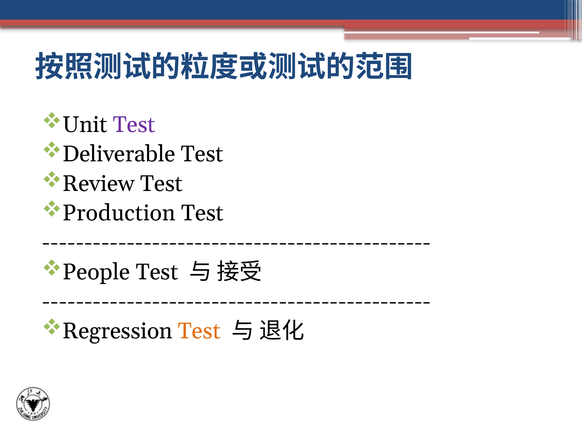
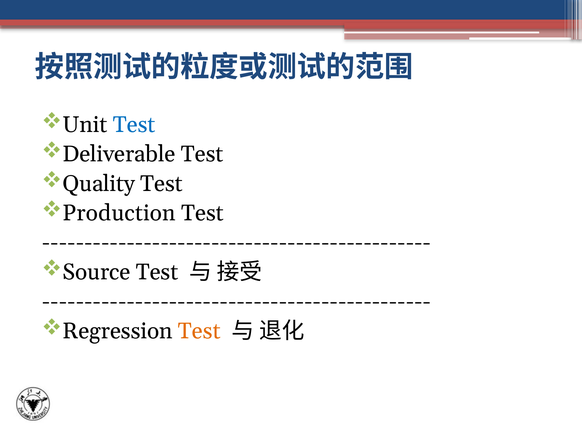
Test at (134, 125) colour: purple -> blue
Review: Review -> Quality
People: People -> Source
